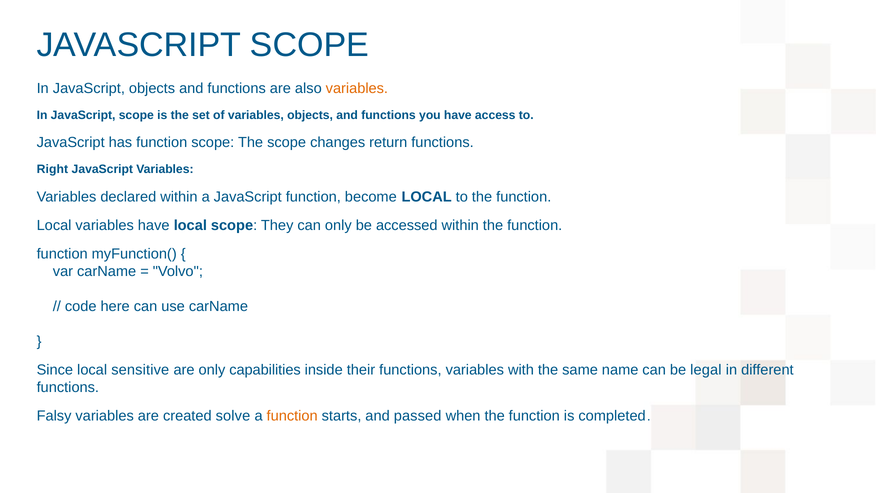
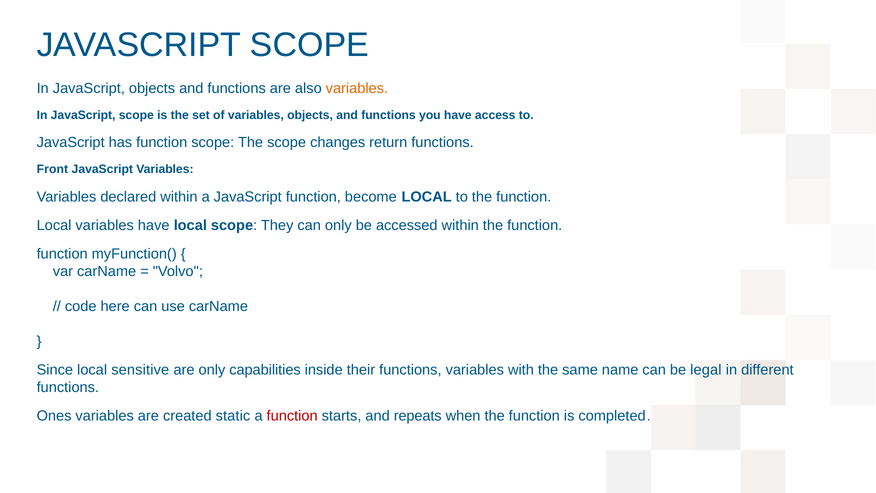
Right: Right -> Front
Falsy: Falsy -> Ones
solve: solve -> static
function at (292, 416) colour: orange -> red
passed: passed -> repeats
